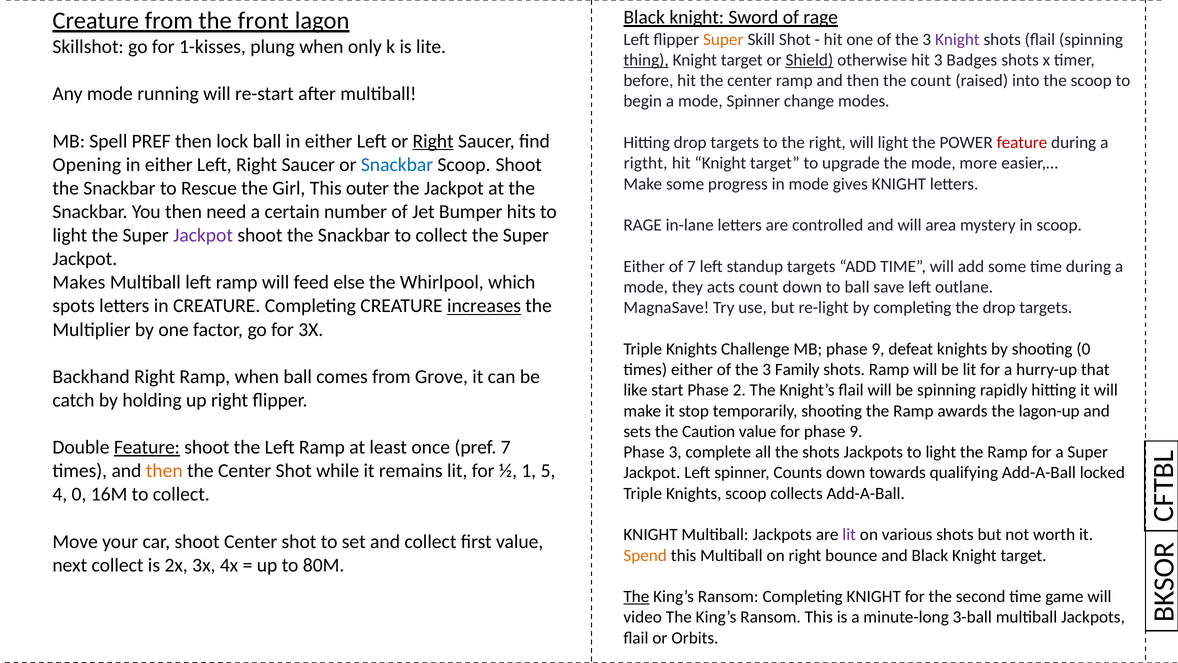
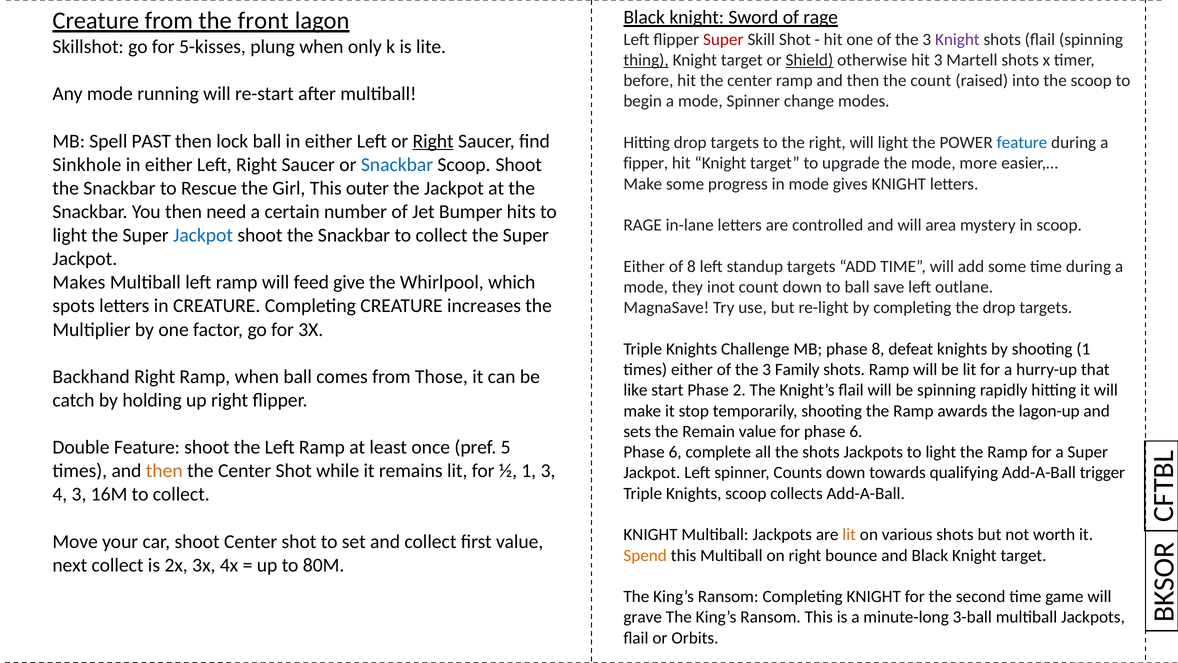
Super at (723, 39) colour: orange -> red
1-kisses: 1-kisses -> 5-kisses
Badges: Badges -> Martell
Spell PREF: PREF -> PAST
feature at (1022, 143) colour: red -> blue
rigtht: rigtht -> fipper
Opening: Opening -> Sinkhole
Jackpot at (203, 235) colour: purple -> blue
of 7: 7 -> 8
else: else -> give
acts: acts -> inot
increases underline: present -> none
MB phase 9: 9 -> 8
shooting 0: 0 -> 1
Grove: Grove -> Those
Caution: Caution -> Remain
for phase 9: 9 -> 6
Feature at (147, 447) underline: present -> none
pref 7: 7 -> 5
3 at (675, 452): 3 -> 6
1 5: 5 -> 3
locked: locked -> trigger
4 0: 0 -> 3
lit at (849, 534) colour: purple -> orange
The at (636, 596) underline: present -> none
video: video -> grave
